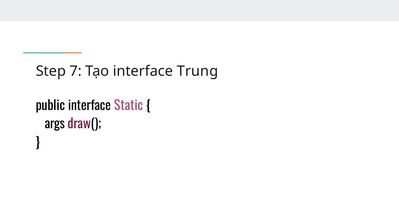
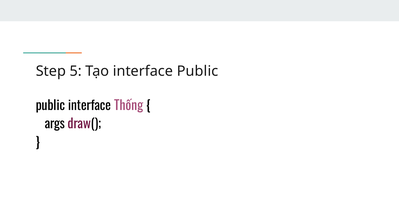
7: 7 -> 5
interface Trung: Trung -> Public
Static: Static -> Thống
